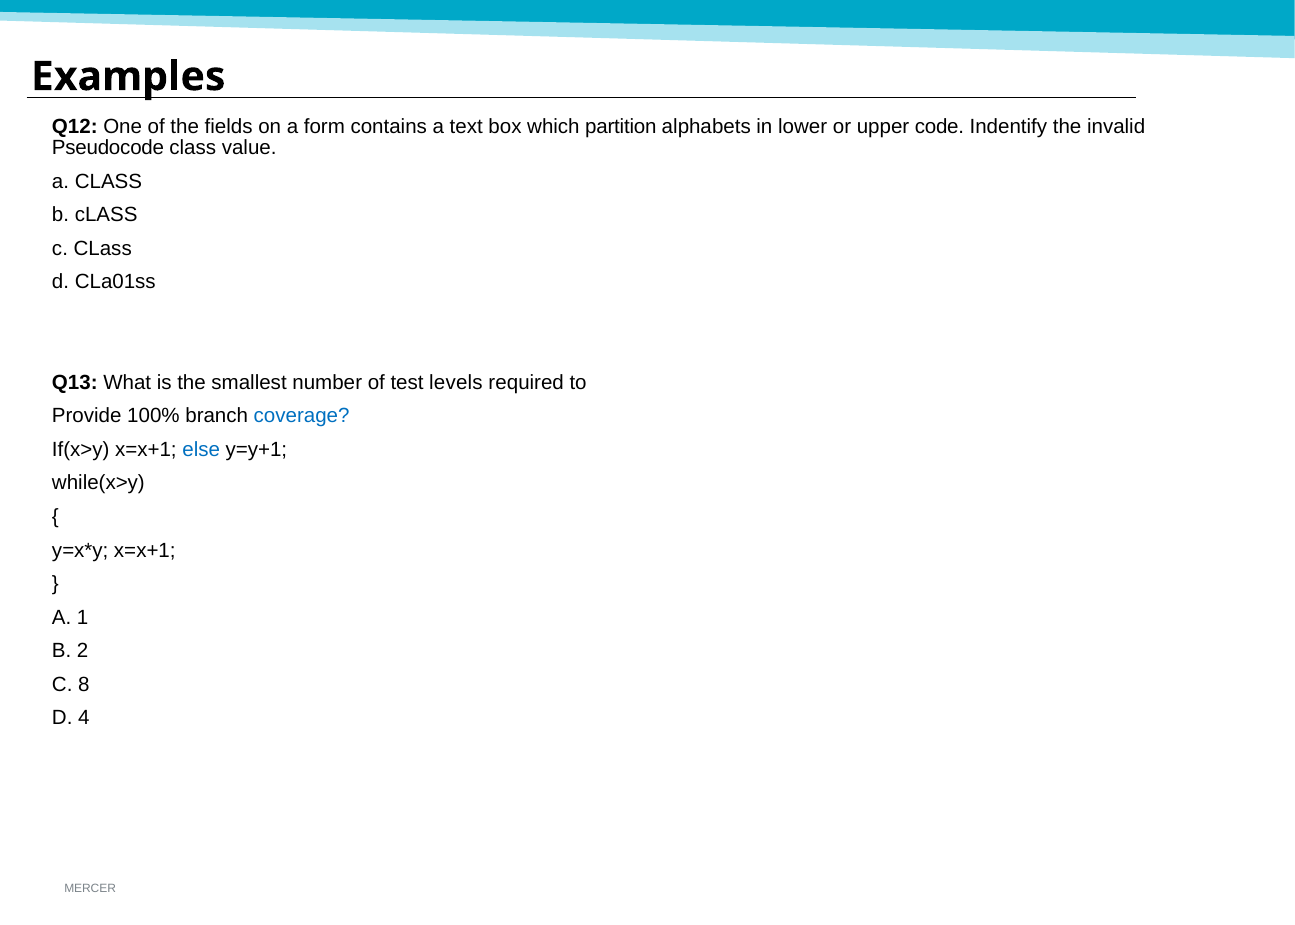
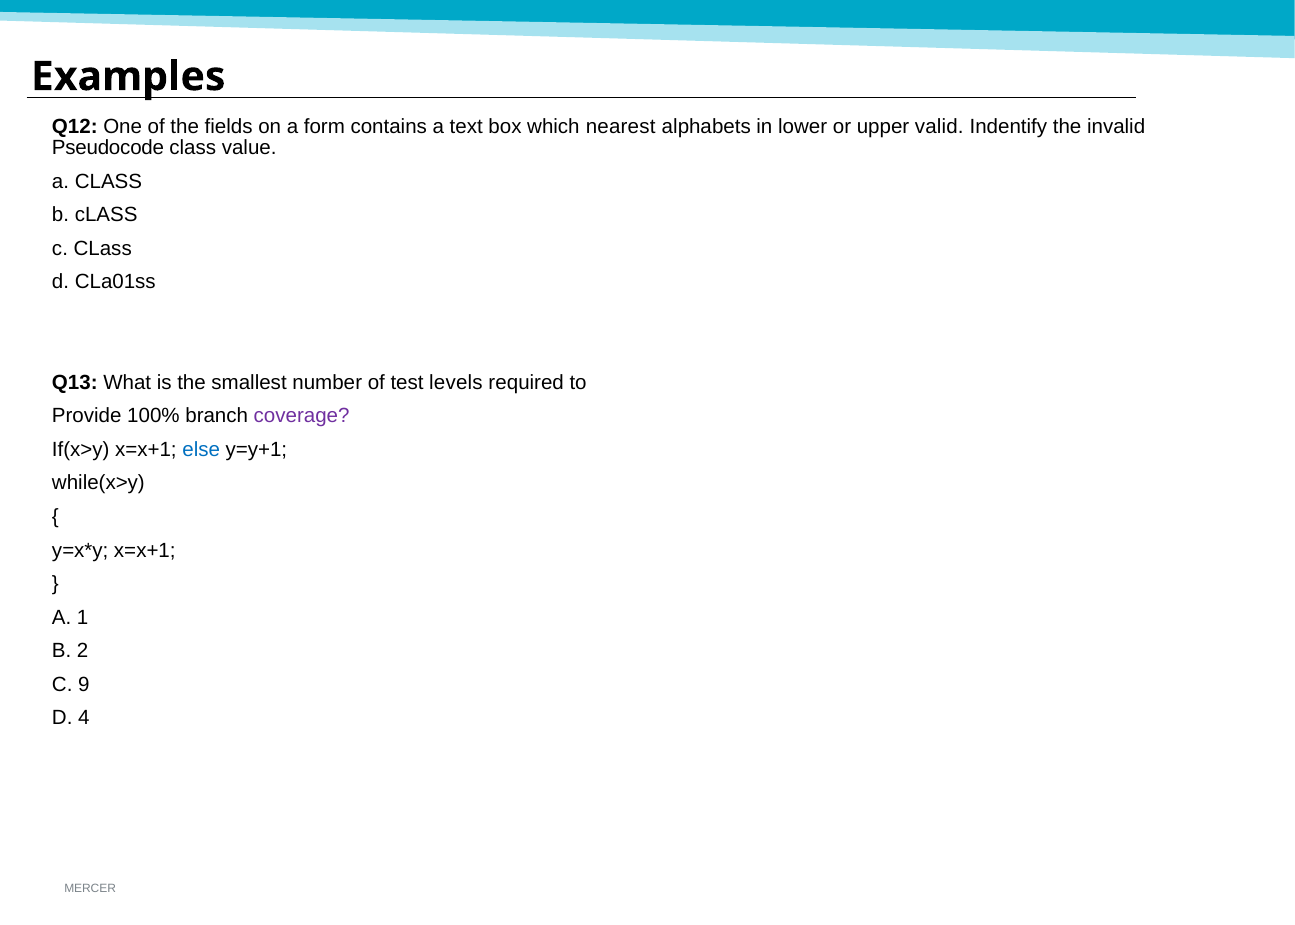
partition: partition -> nearest
code: code -> valid
coverage colour: blue -> purple
8: 8 -> 9
